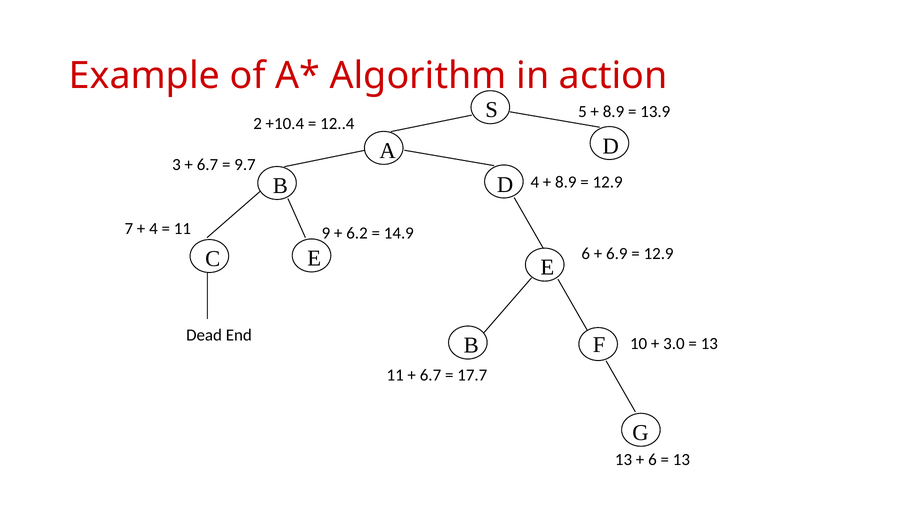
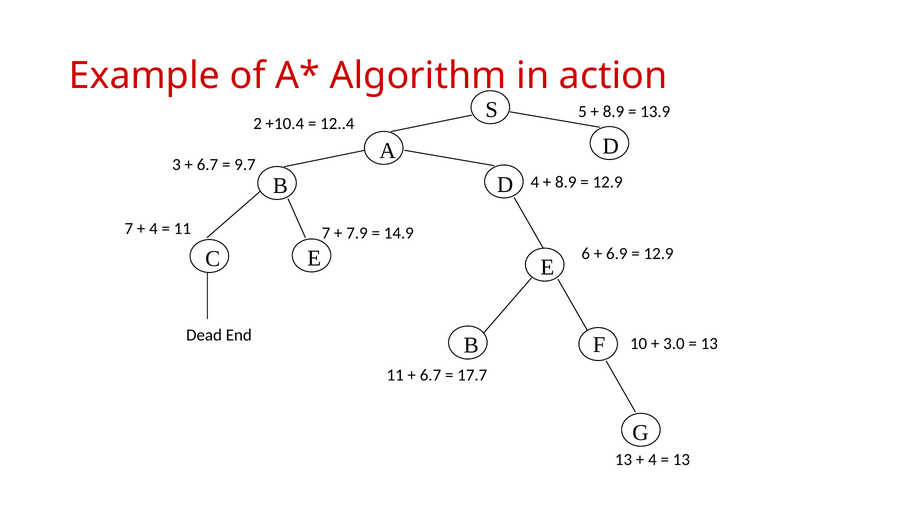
11 9: 9 -> 7
6.2: 6.2 -> 7.9
6 at (652, 459): 6 -> 4
